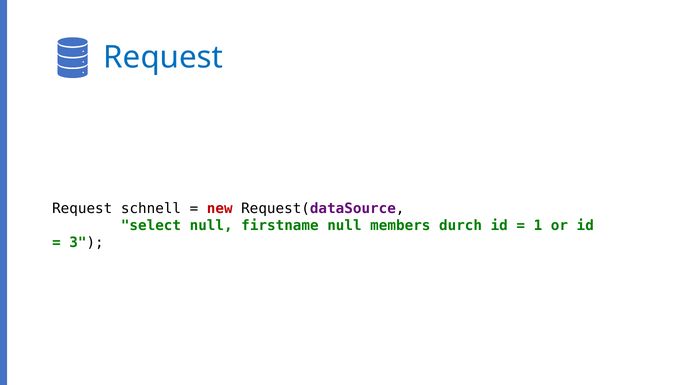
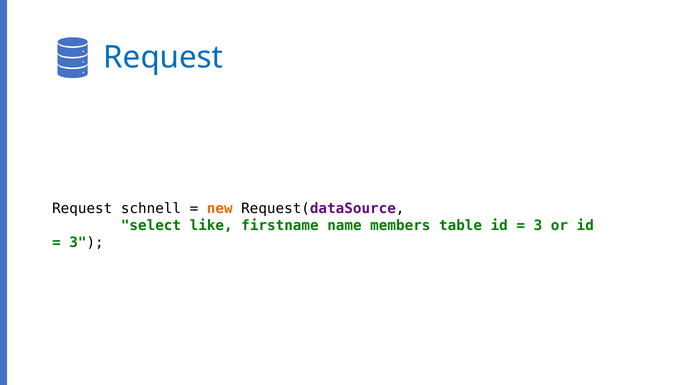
new colour: red -> orange
select null: null -> like
firstname null: null -> name
durch: durch -> table
1 at (538, 225): 1 -> 3
